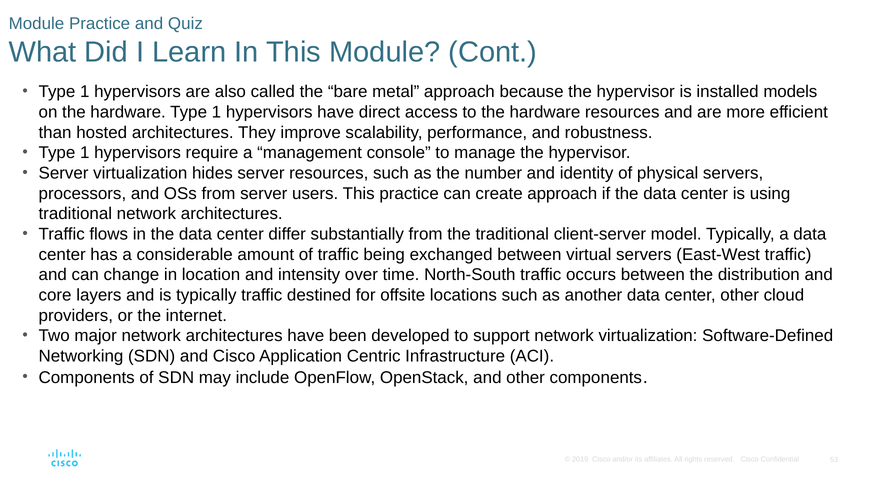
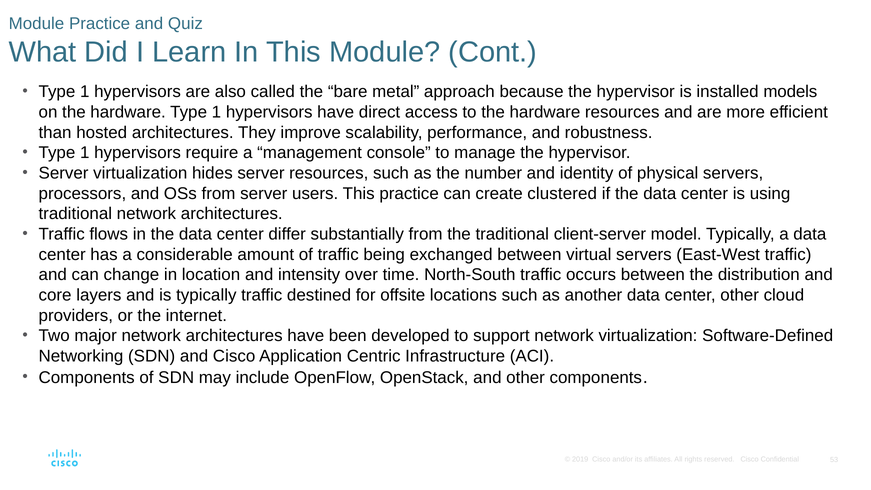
create approach: approach -> clustered
